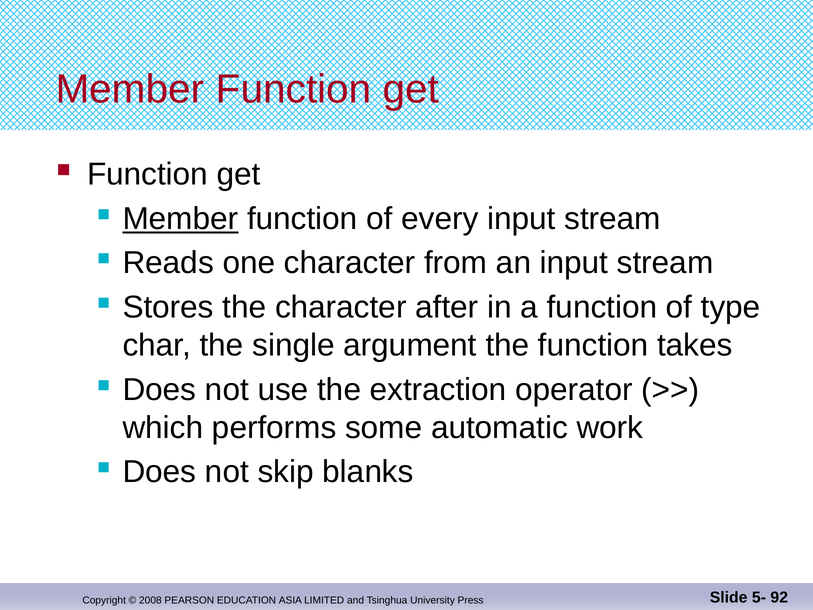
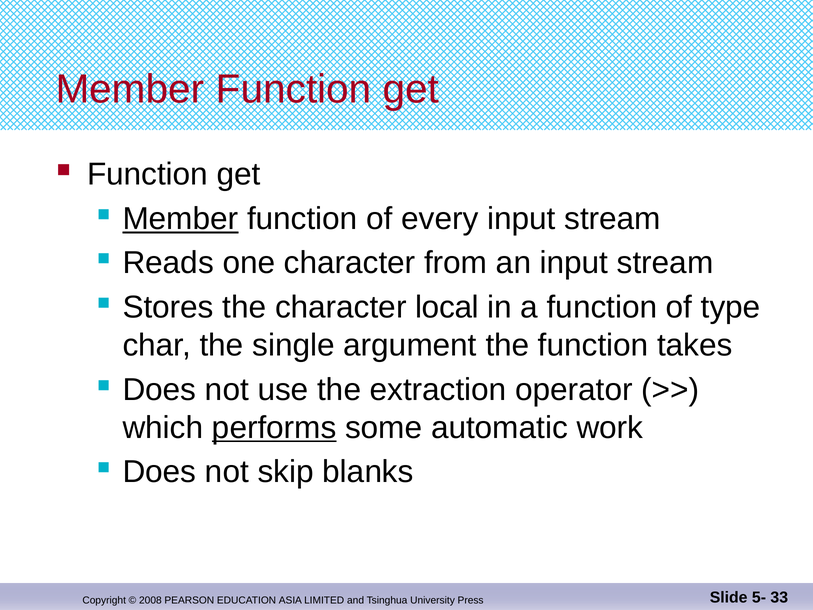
after: after -> local
performs underline: none -> present
92: 92 -> 33
